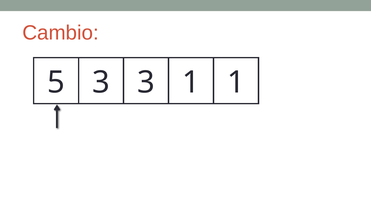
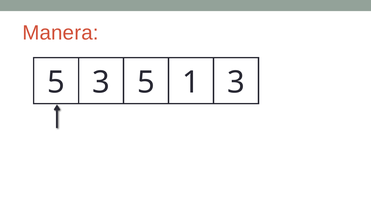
Cambio: Cambio -> Manera
3 3: 3 -> 5
1 1: 1 -> 3
